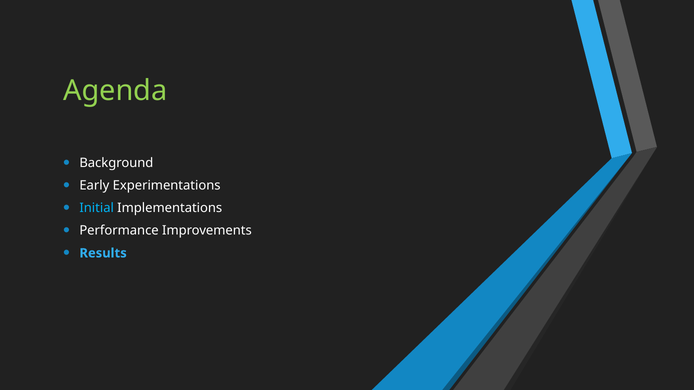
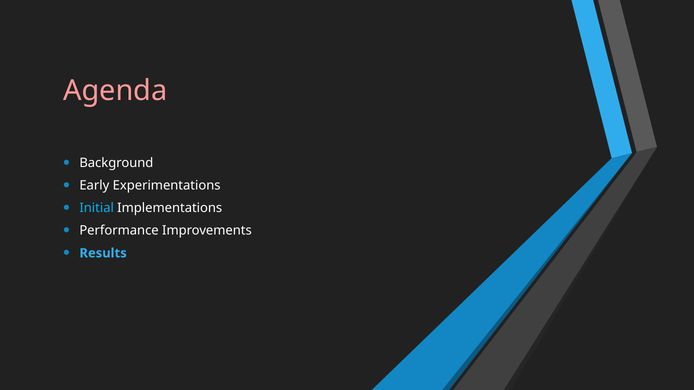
Agenda colour: light green -> pink
